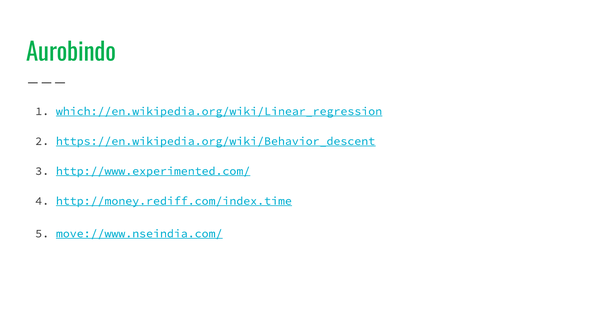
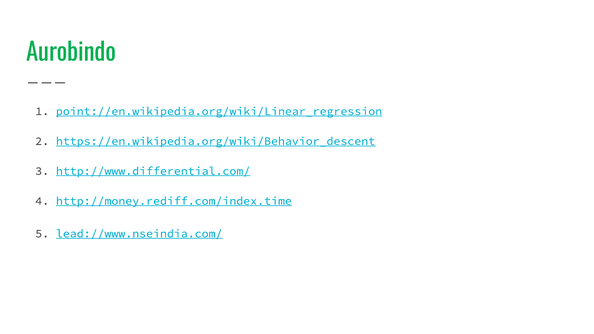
which://en.wikipedia.org/wiki/Linear_regression: which://en.wikipedia.org/wiki/Linear_regression -> point://en.wikipedia.org/wiki/Linear_regression
http://www.experimented.com/: http://www.experimented.com/ -> http://www.differential.com/
move://www.nseindia.com/: move://www.nseindia.com/ -> lead://www.nseindia.com/
